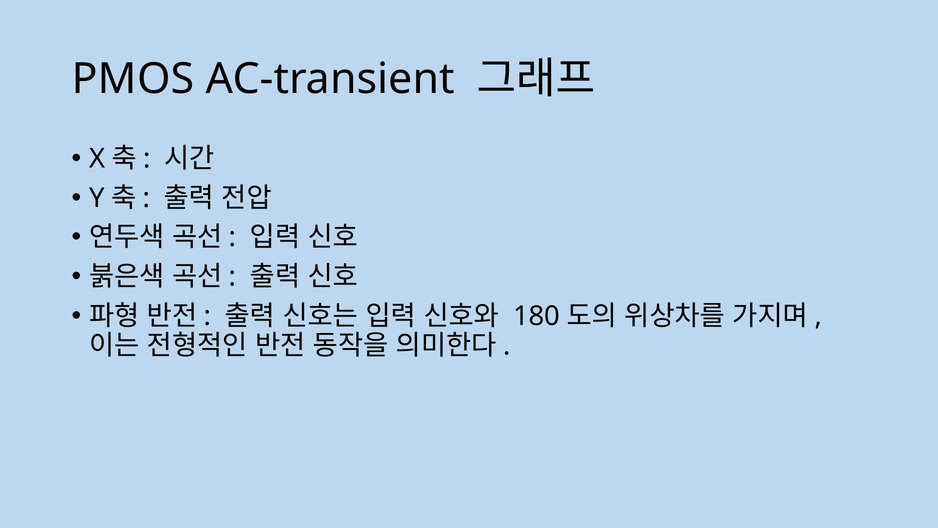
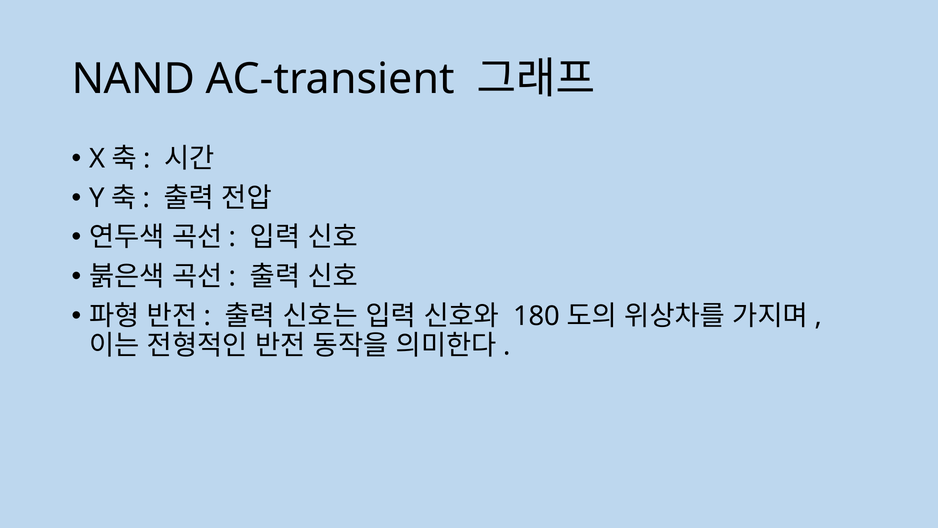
PMOS: PMOS -> NAND
